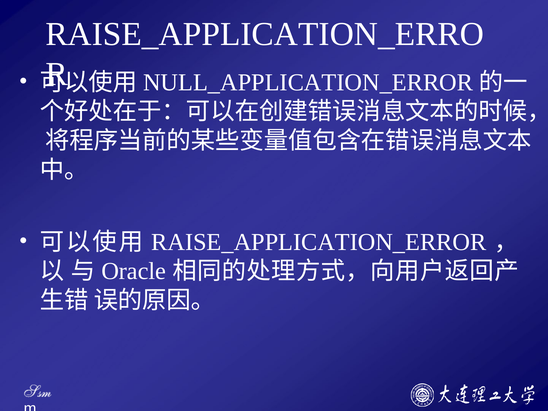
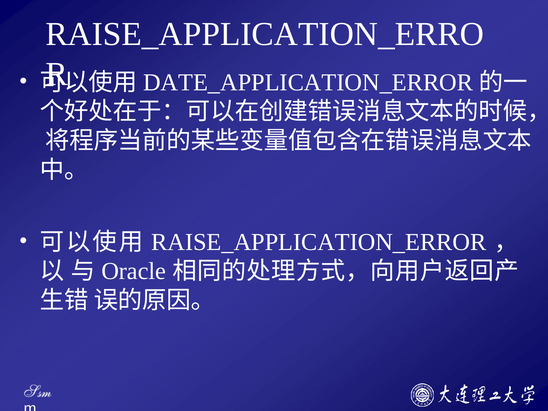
NULL_APPLICATION_ERROR: NULL_APPLICATION_ERROR -> DATE_APPLICATION_ERROR
